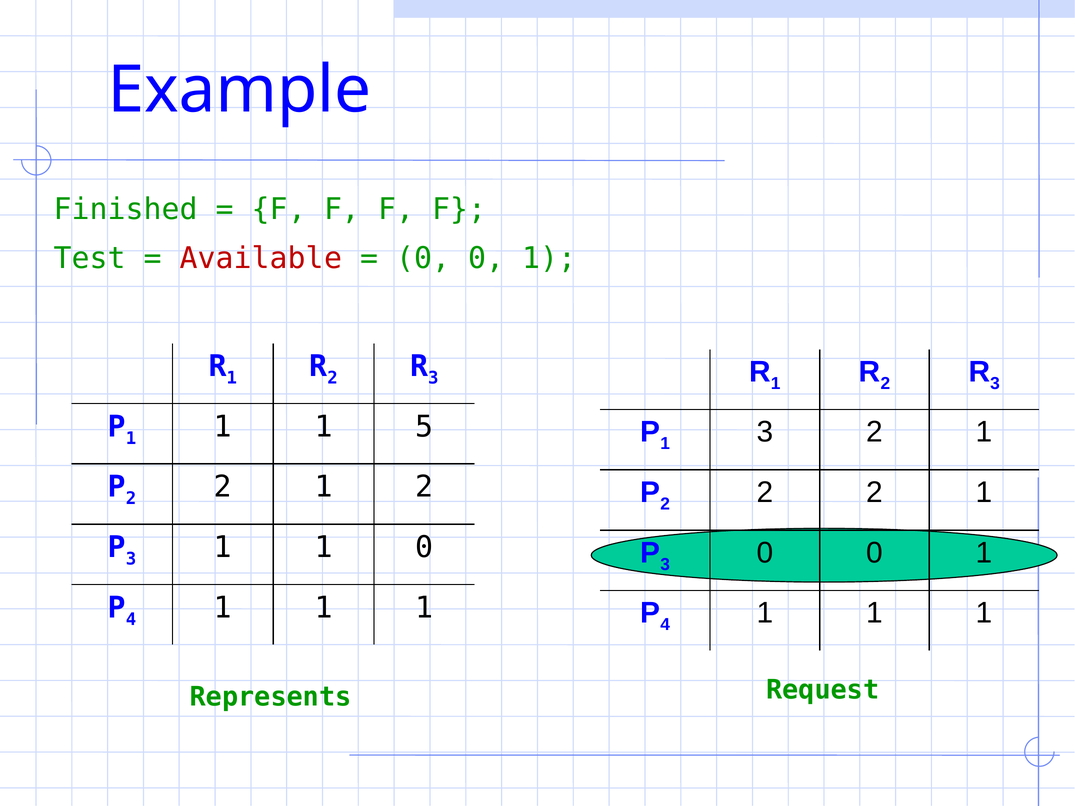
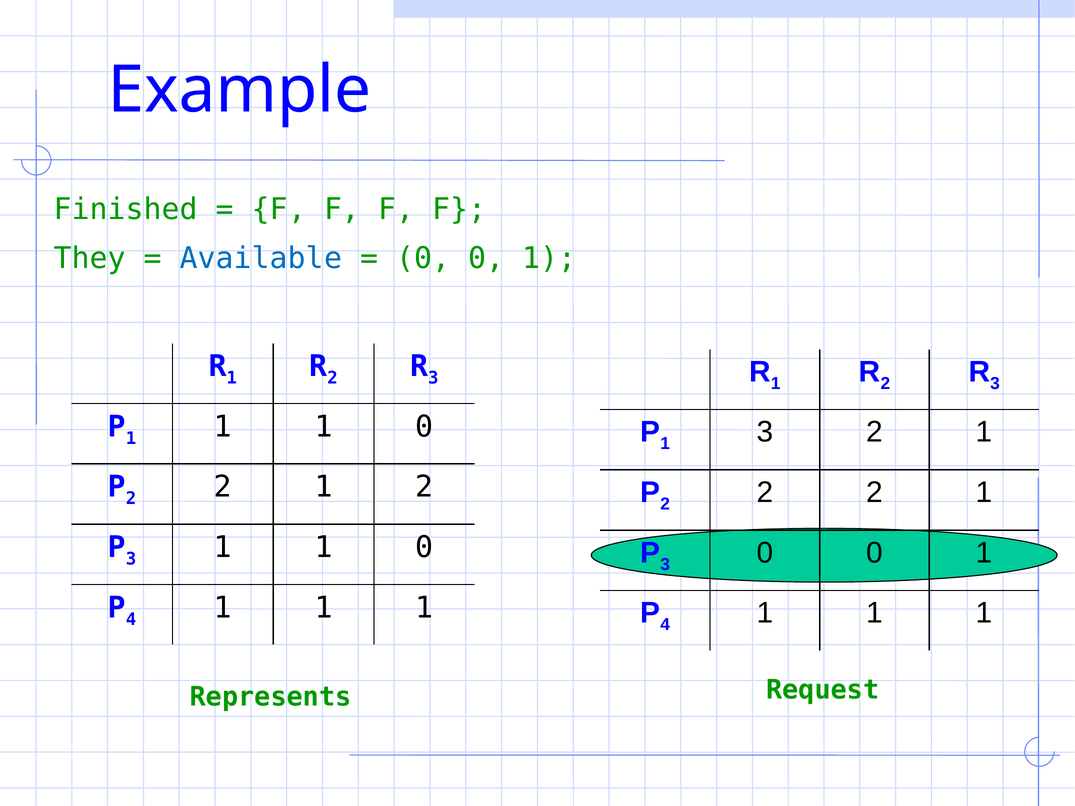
Test: Test -> They
Available colour: red -> blue
1 1 1 5: 5 -> 0
